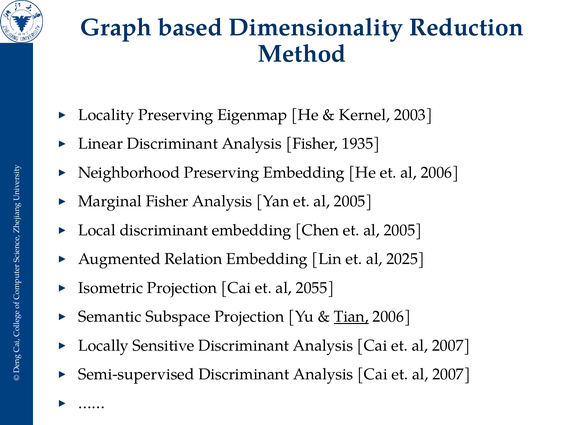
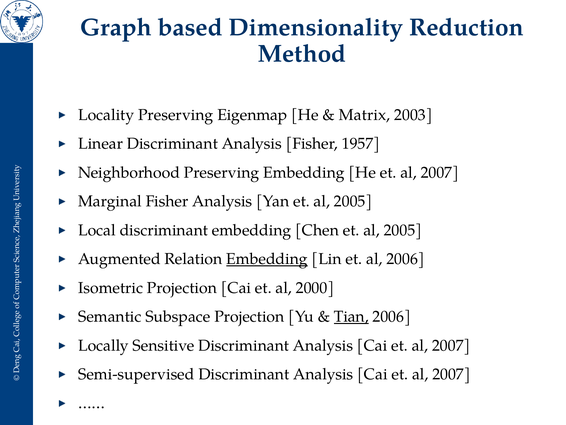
Kernel: Kernel -> Matrix
1935: 1935 -> 1957
He et al 2006: 2006 -> 2007
Embedding at (267, 259) underline: none -> present
al 2025: 2025 -> 2006
2055: 2055 -> 2000
